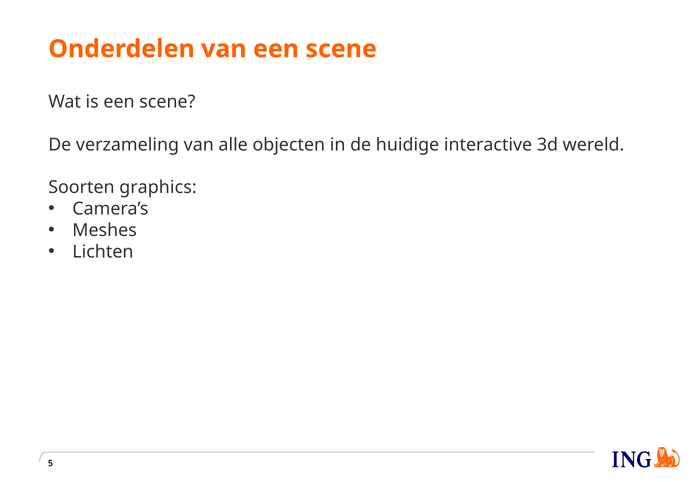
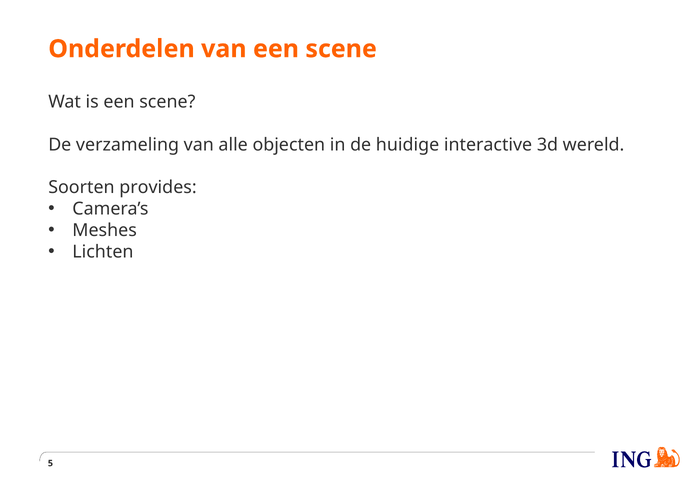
graphics: graphics -> provides
